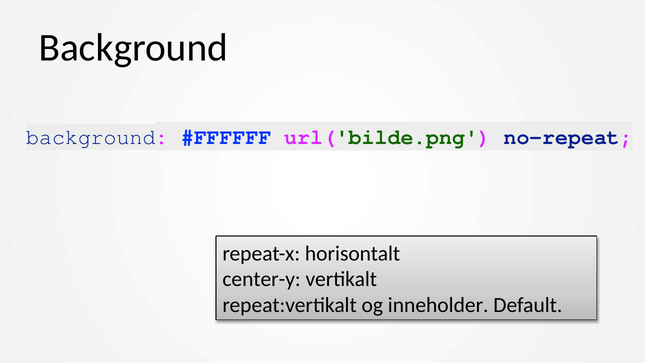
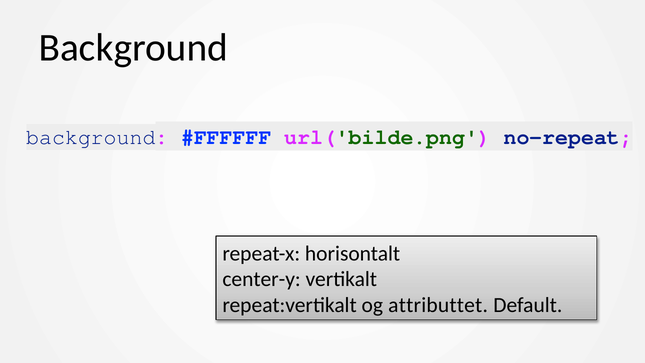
inneholder: inneholder -> attributtet
